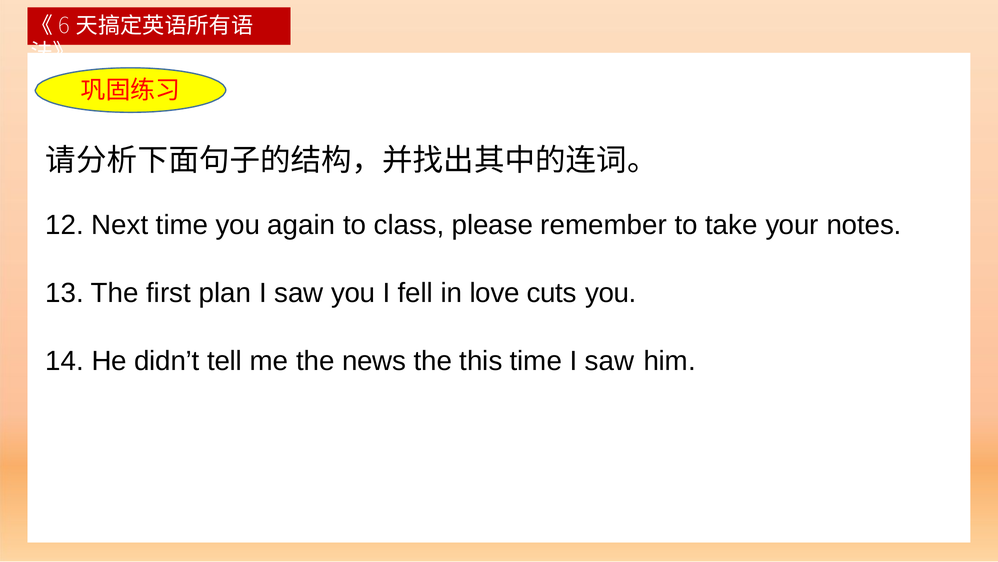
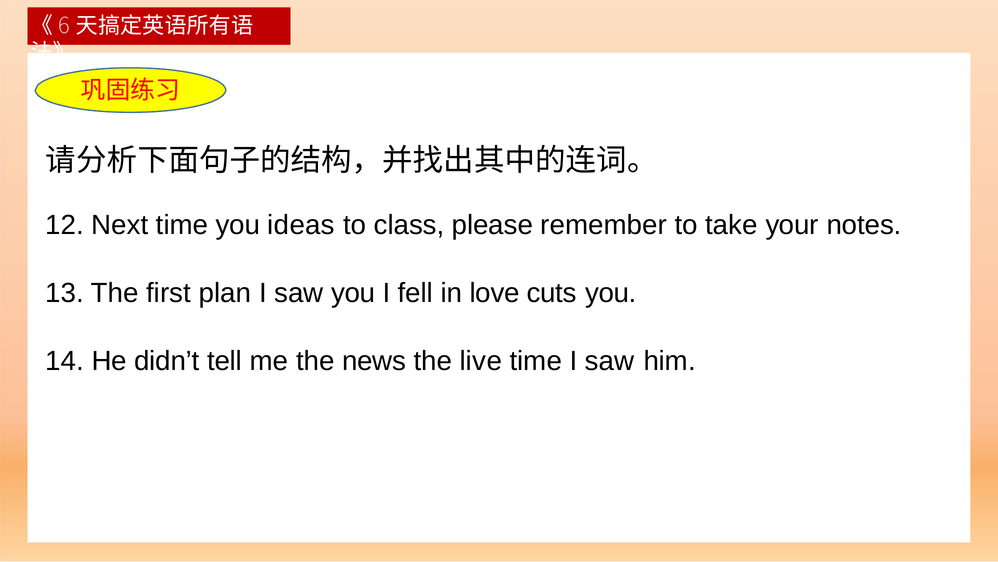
again: again -> ideas
this: this -> live
